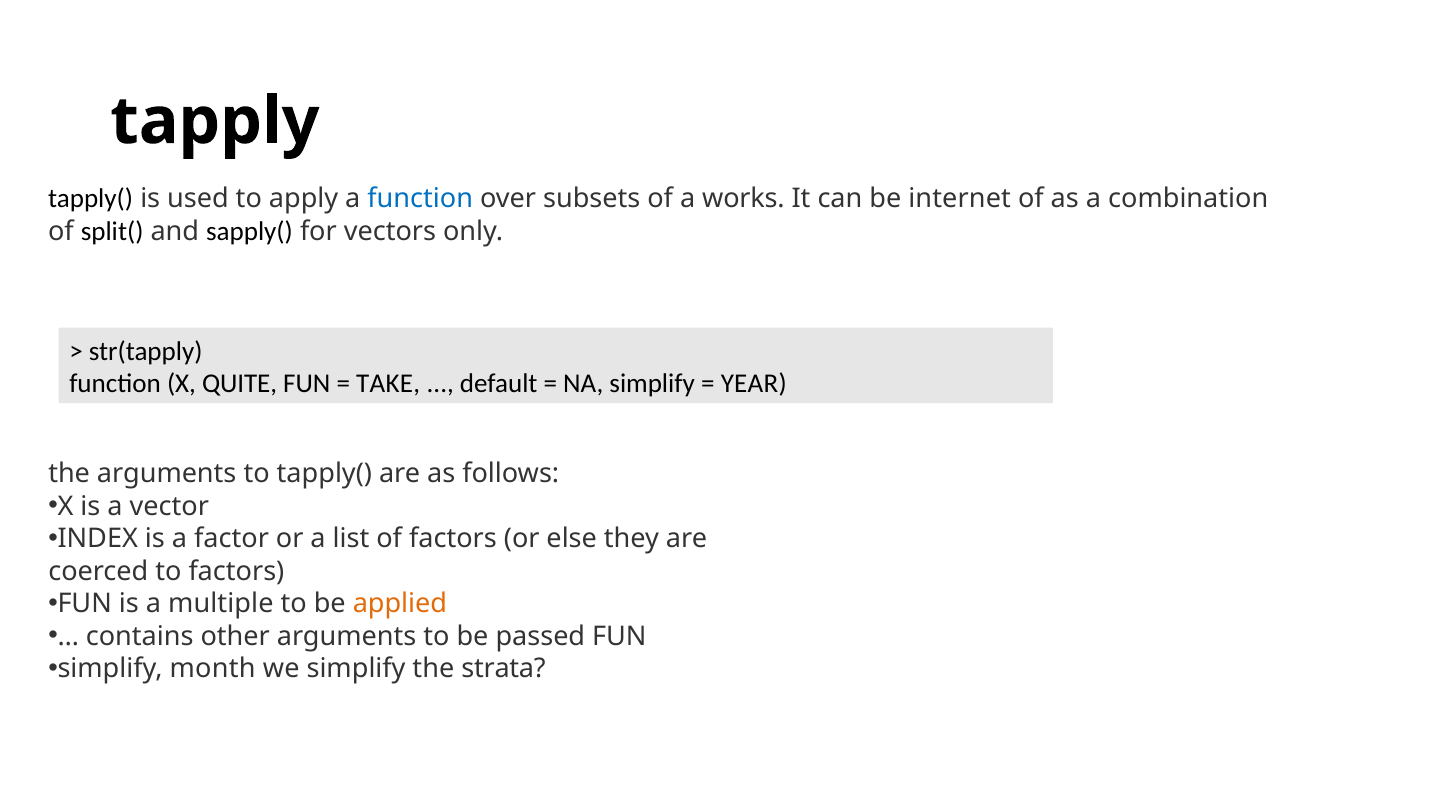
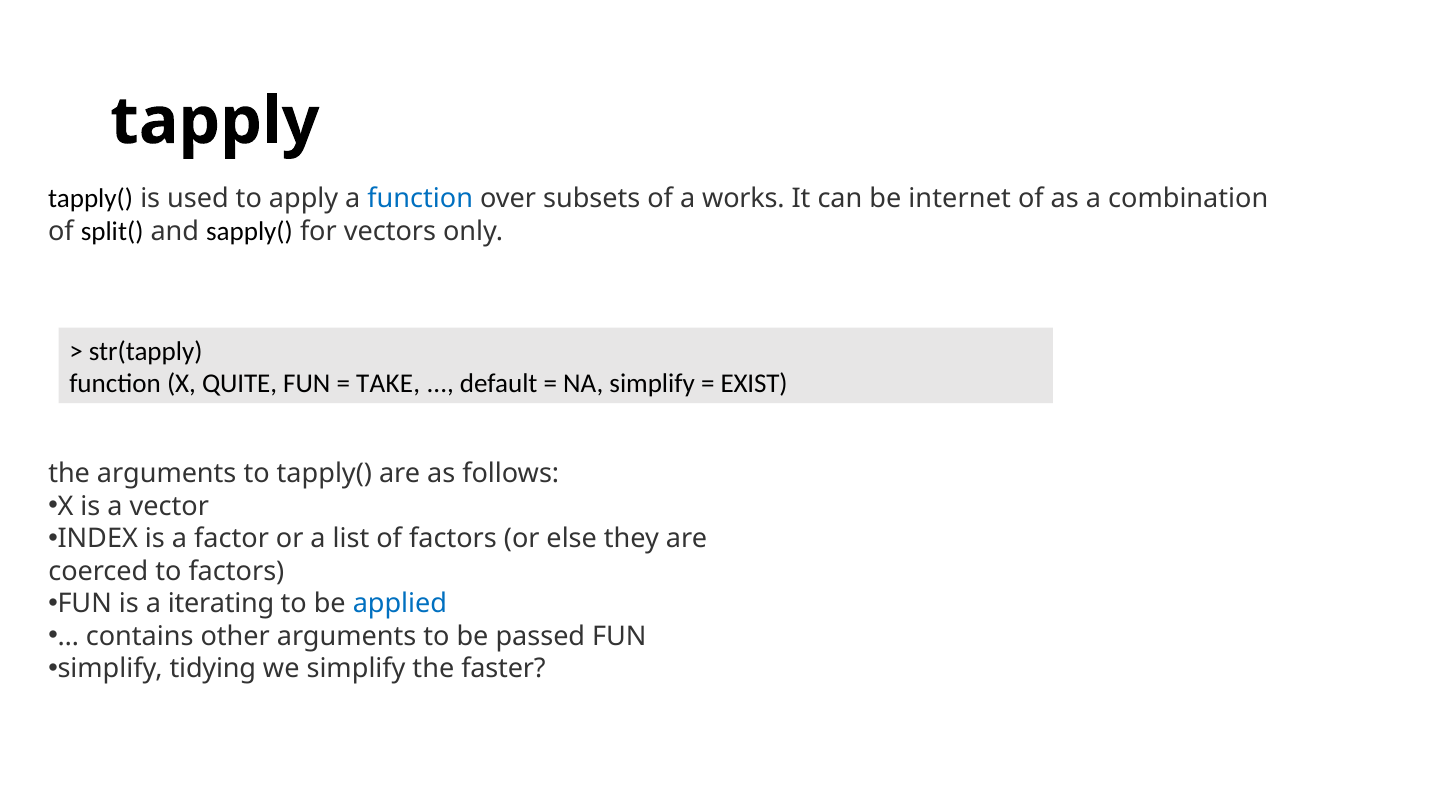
YEAR: YEAR -> EXIST
multiple: multiple -> iterating
applied colour: orange -> blue
month: month -> tidying
strata: strata -> faster
